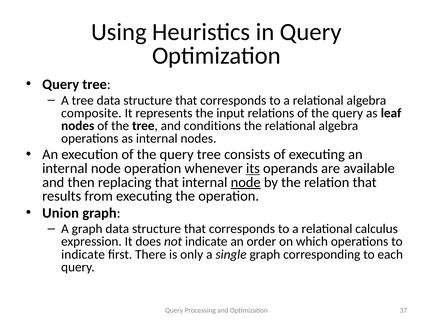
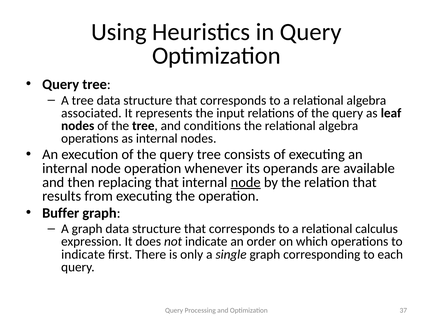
composite: composite -> associated
its underline: present -> none
Union: Union -> Buffer
